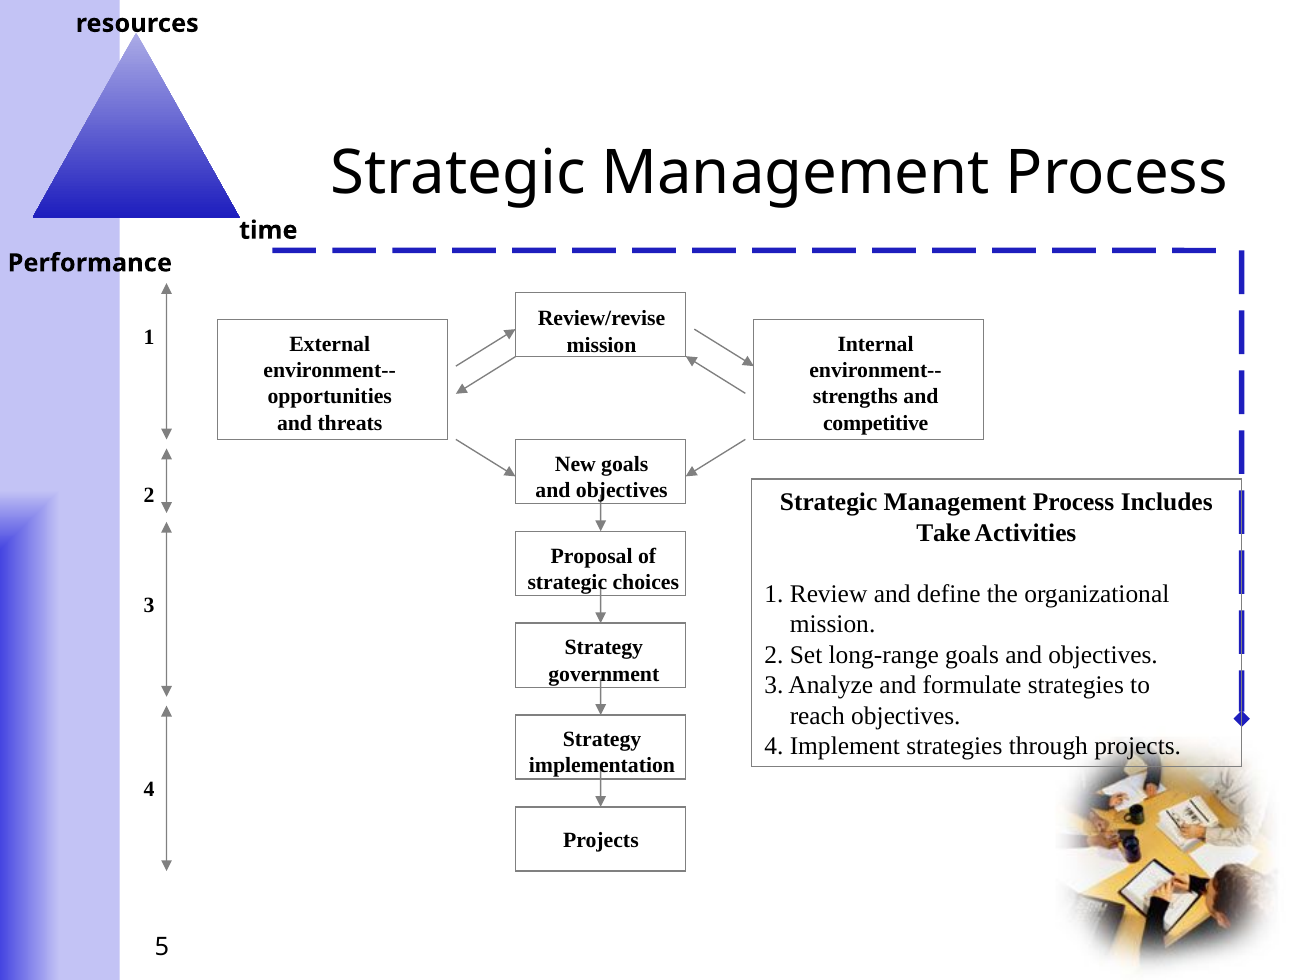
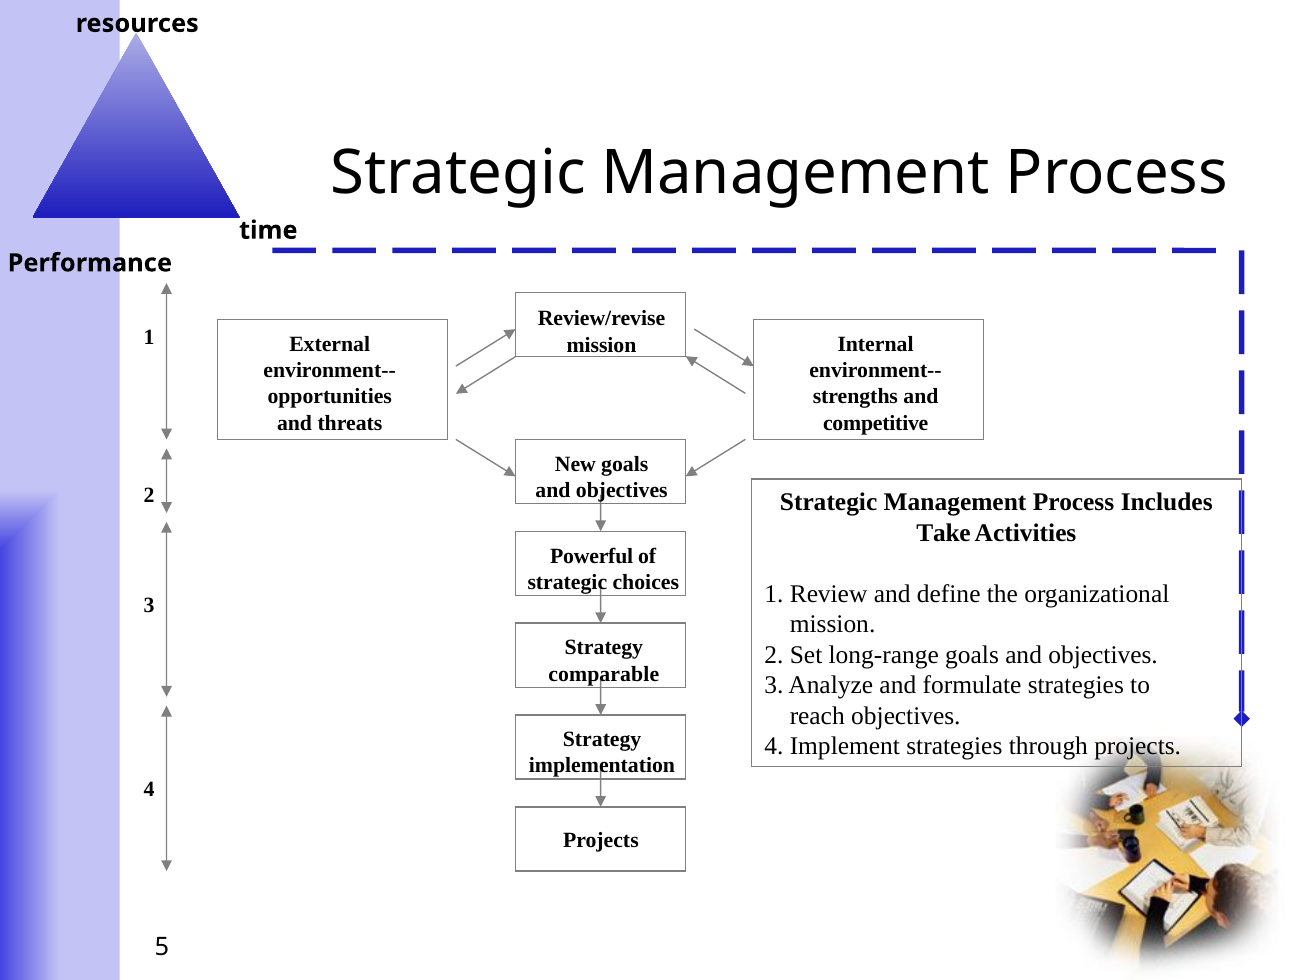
Proposal: Proposal -> Powerful
government: government -> comparable
